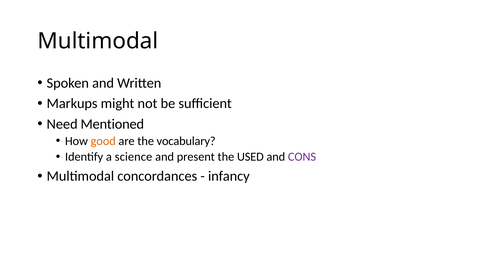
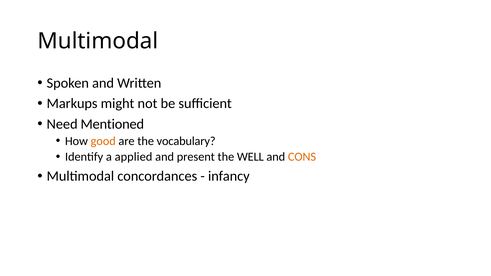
science: science -> applied
USED: USED -> WELL
CONS colour: purple -> orange
